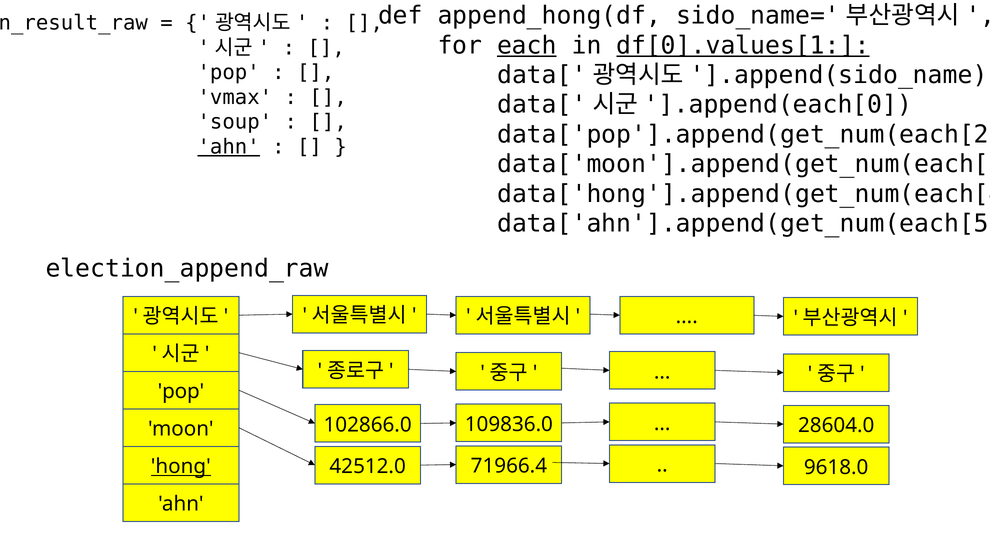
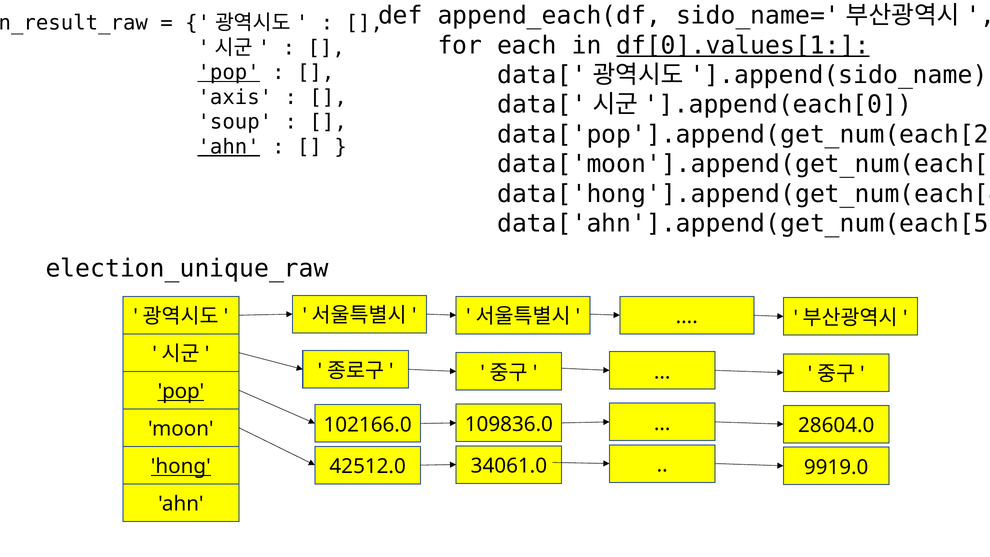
append_hong(df: append_hong(df -> append_each(df
each underline: present -> none
pop at (229, 73) underline: none -> present
vmax: vmax -> axis
election_append_raw: election_append_raw -> election_unique_raw
pop at (181, 392) underline: none -> present
102866.0: 102866.0 -> 102166.0
71966.4: 71966.4 -> 34061.0
9618.0: 9618.0 -> 9919.0
